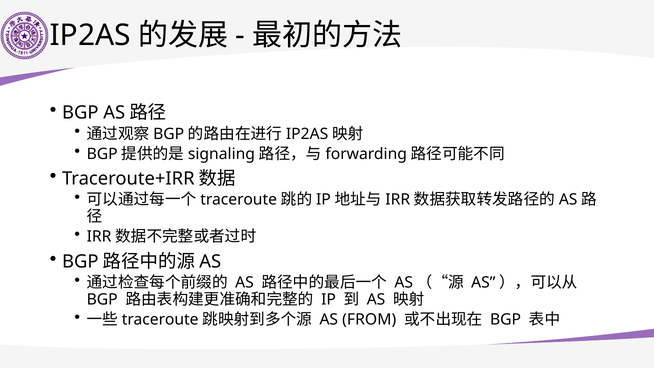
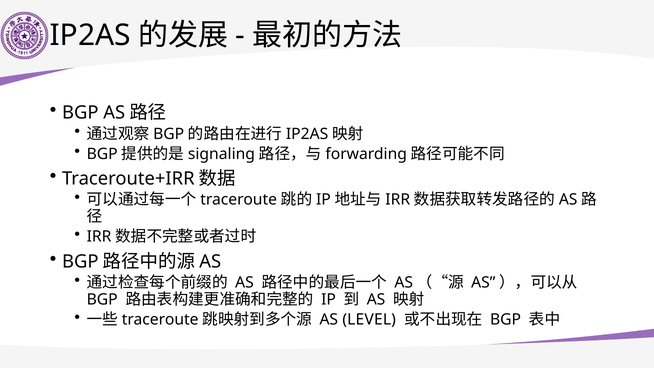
FROM: FROM -> LEVEL
